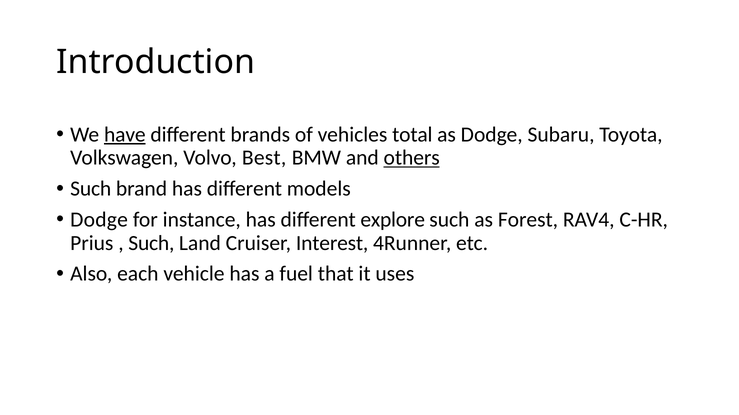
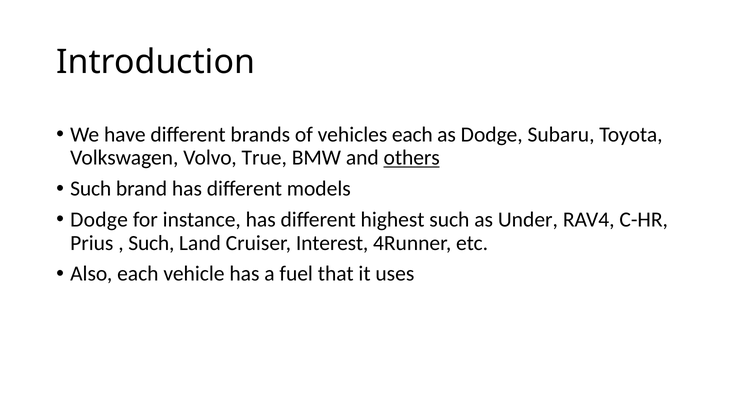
have underline: present -> none
vehicles total: total -> each
Best: Best -> True
explore: explore -> highest
Forest: Forest -> Under
